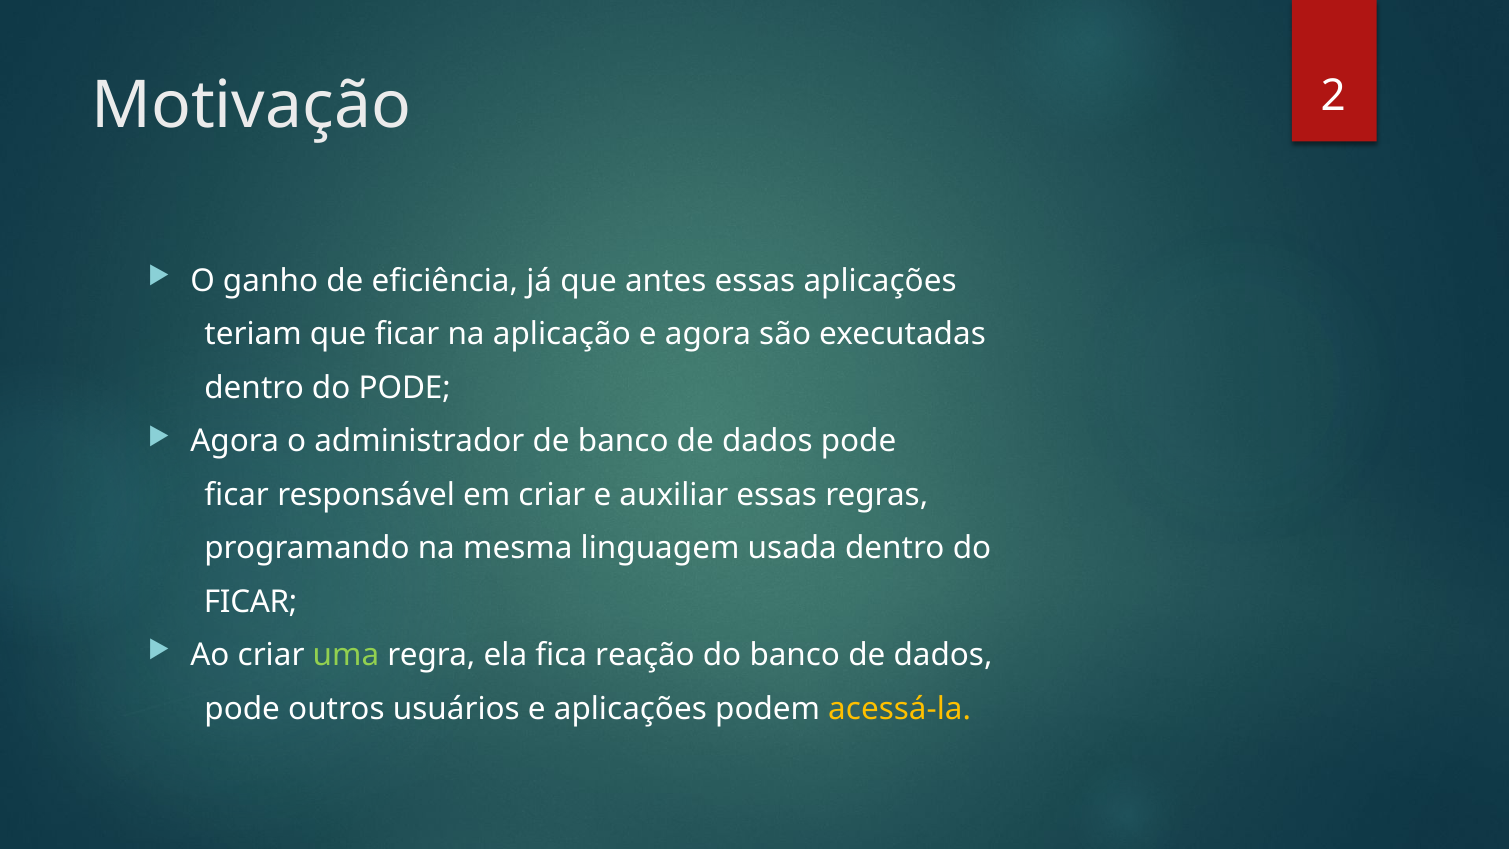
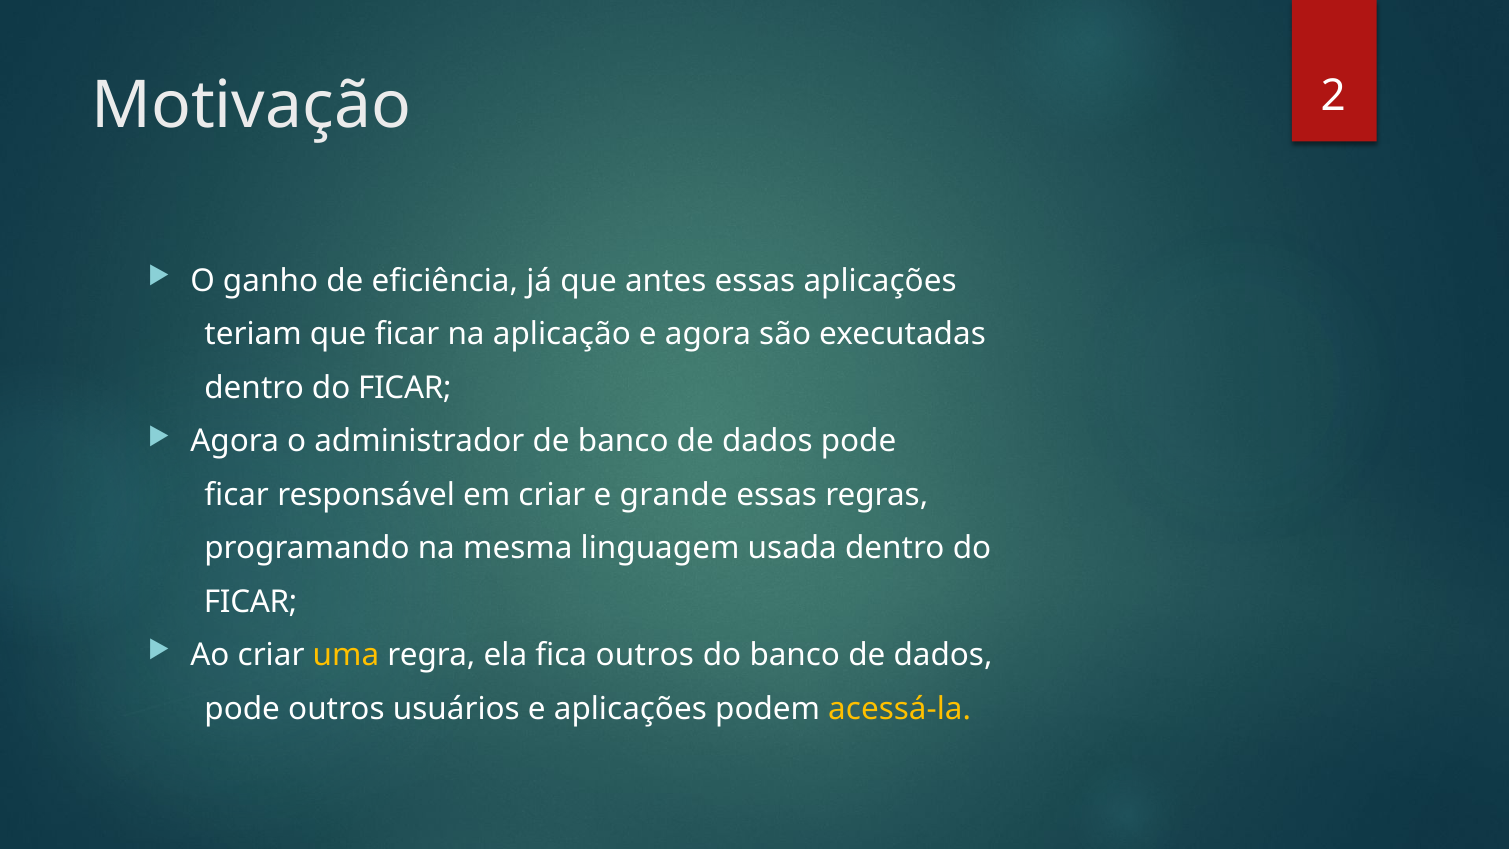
PODE at (405, 388): PODE -> FICAR
auxiliar: auxiliar -> grande
uma colour: light green -> yellow
fica reação: reação -> outros
